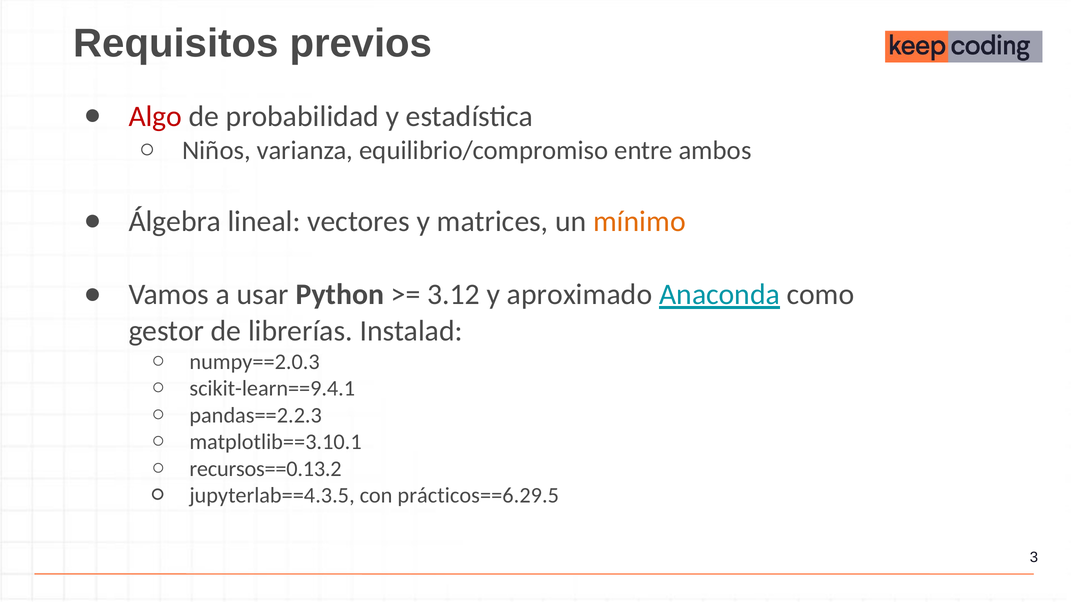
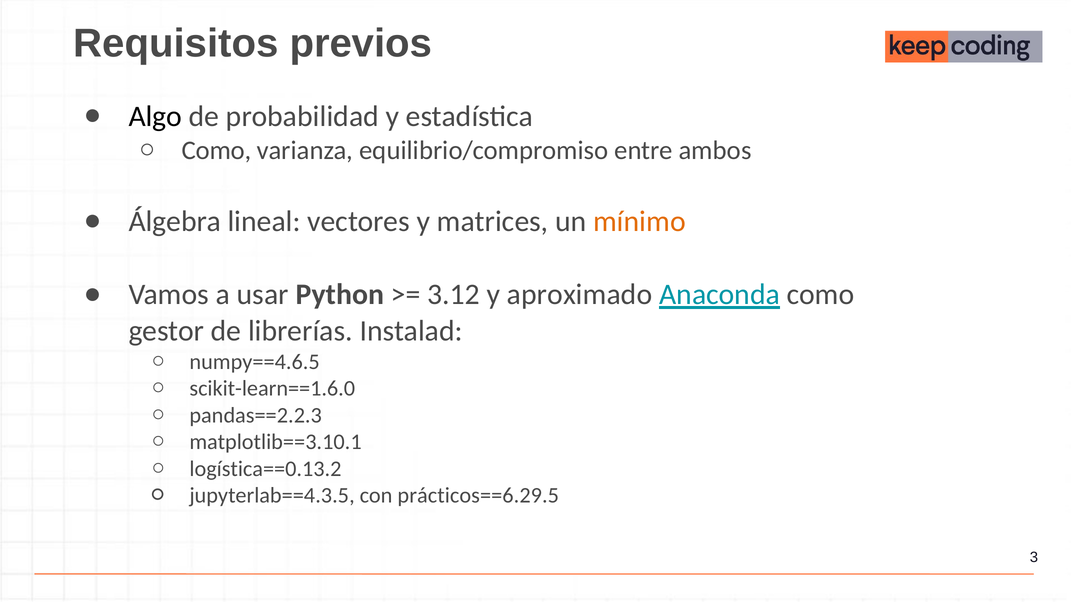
Algo colour: red -> black
Niños at (216, 150): Niños -> Como
numpy==2.0.3: numpy==2.0.3 -> numpy==4.6.5
scikit-learn==9.4.1: scikit-learn==9.4.1 -> scikit-learn==1.6.0
recursos==0.13.2: recursos==0.13.2 -> logística==0.13.2
